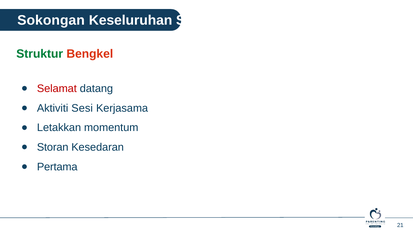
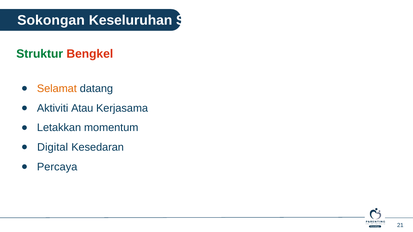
Selamat colour: red -> orange
Aktiviti Sesi: Sesi -> Atau
Storan: Storan -> Digital
Pertama: Pertama -> Percaya
